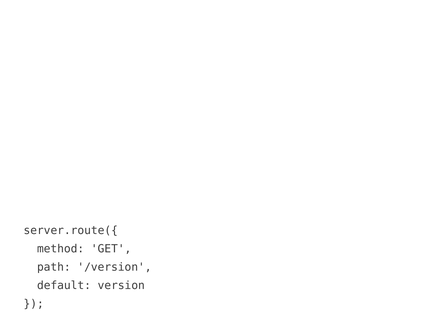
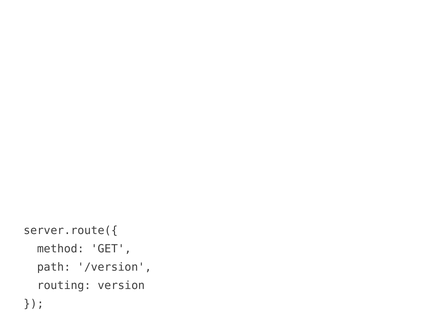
default: default -> routing
